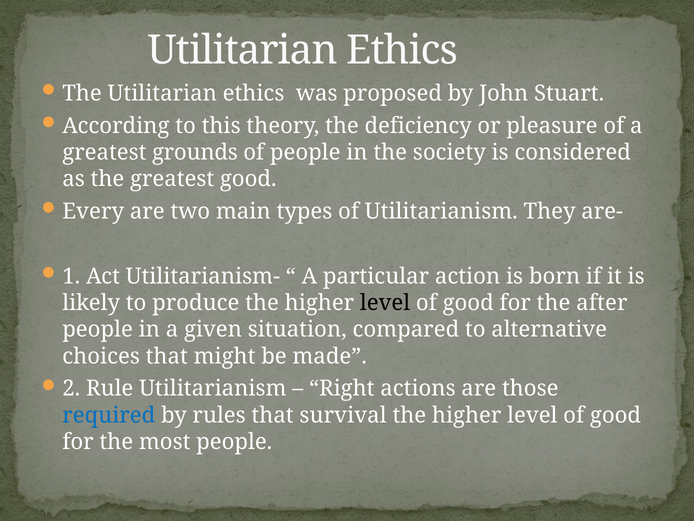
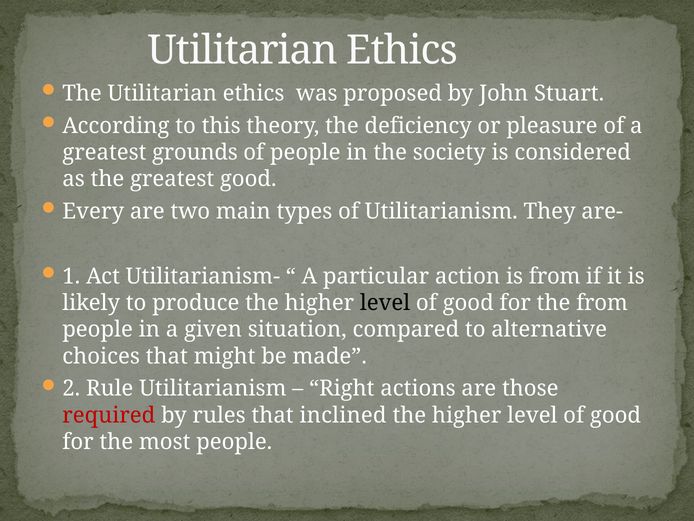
is born: born -> from
the after: after -> from
required colour: blue -> red
survival: survival -> inclined
